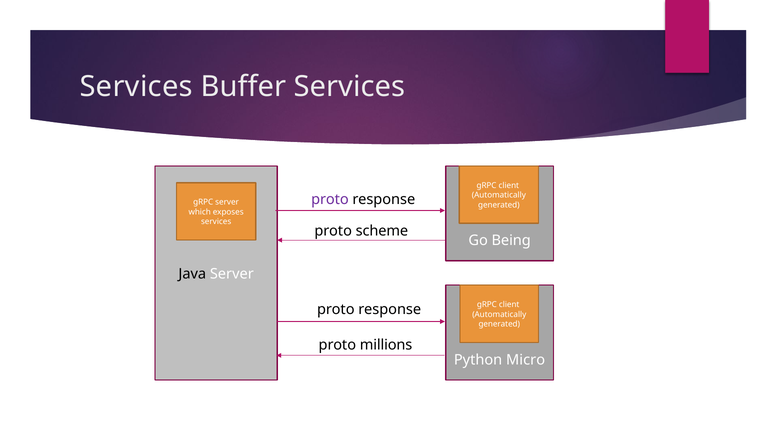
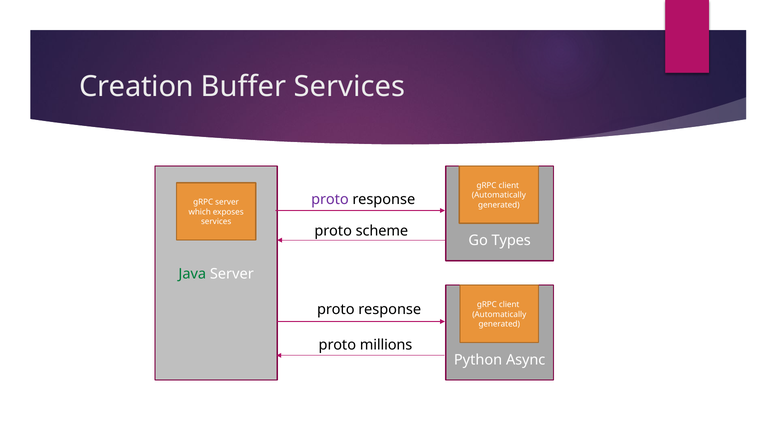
Services at (136, 87): Services -> Creation
Being: Being -> Types
Java colour: black -> green
Micro: Micro -> Async
